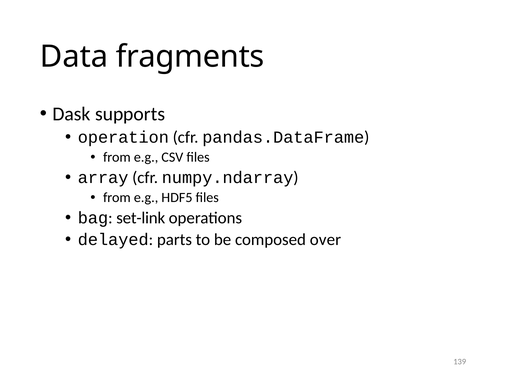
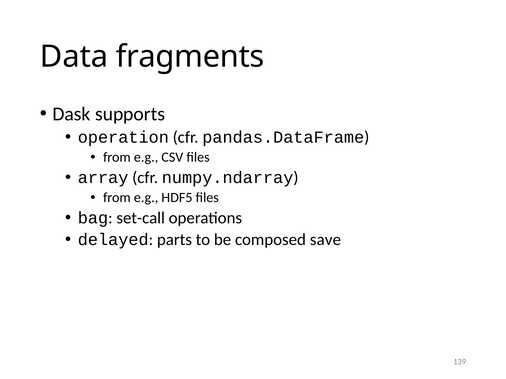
set-link: set-link -> set-call
over: over -> save
